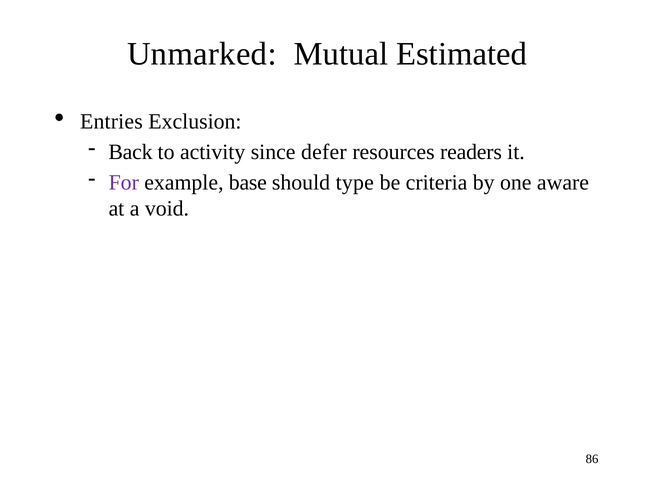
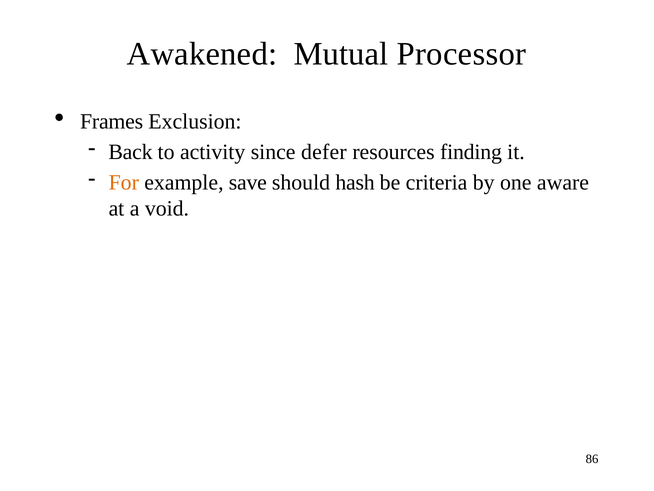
Unmarked: Unmarked -> Awakened
Estimated: Estimated -> Processor
Entries: Entries -> Frames
readers: readers -> finding
For colour: purple -> orange
base: base -> save
type: type -> hash
